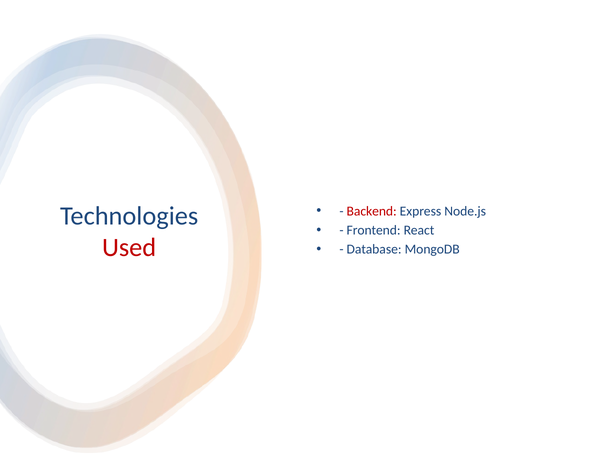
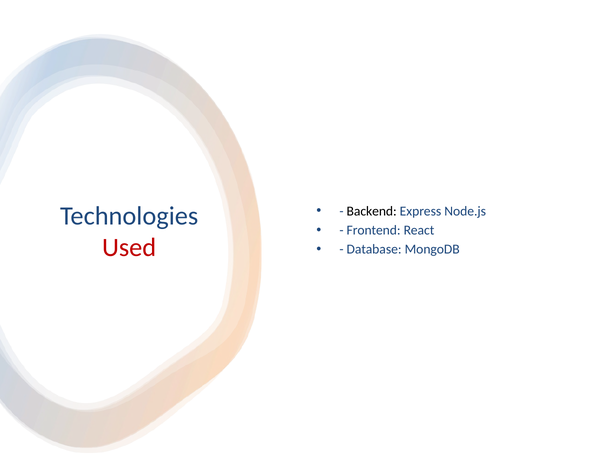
Backend colour: red -> black
